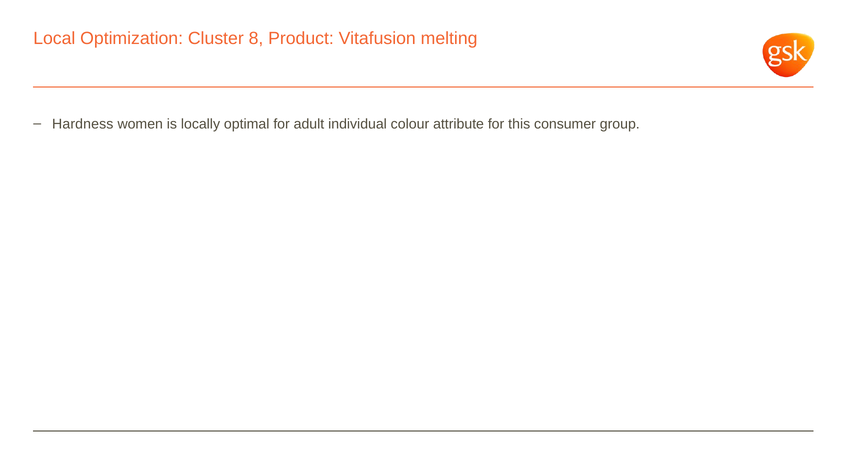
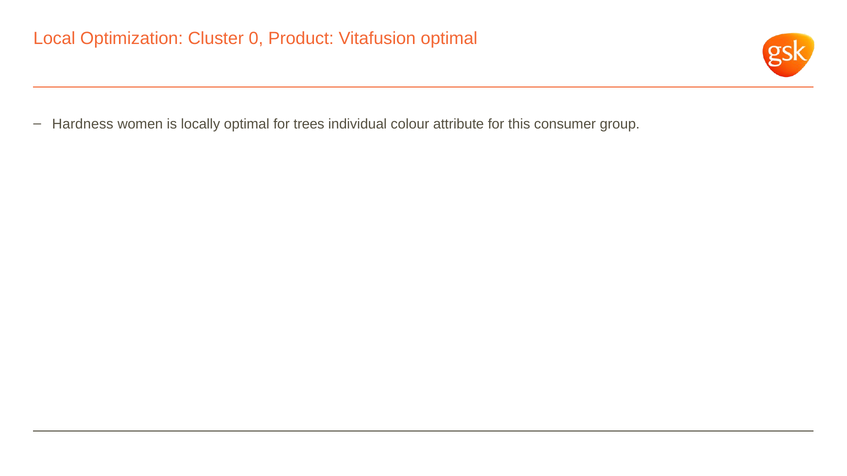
8: 8 -> 0
Vitafusion melting: melting -> optimal
adult: adult -> trees
